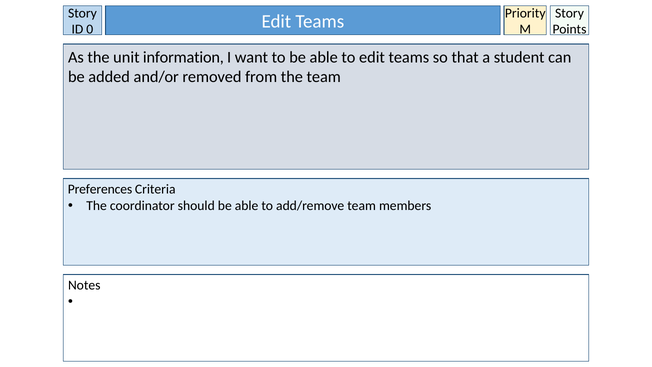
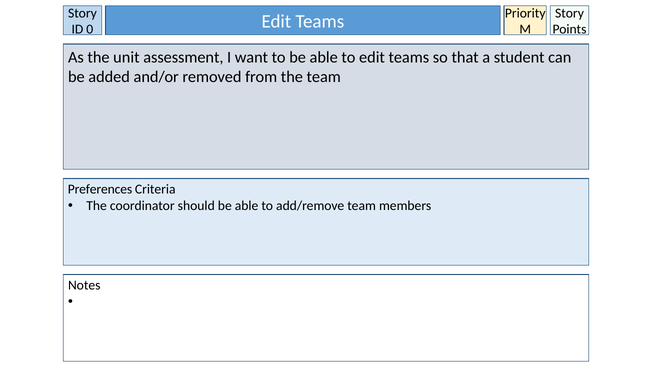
information: information -> assessment
